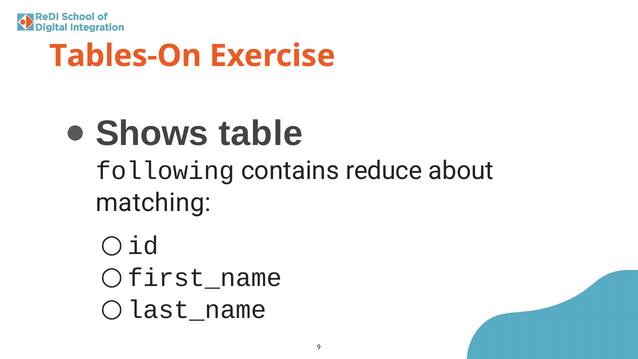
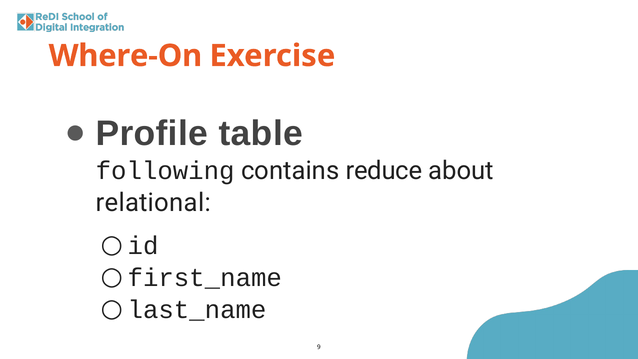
Tables-On: Tables-On -> Where-On
Shows: Shows -> Profile
matching: matching -> relational
